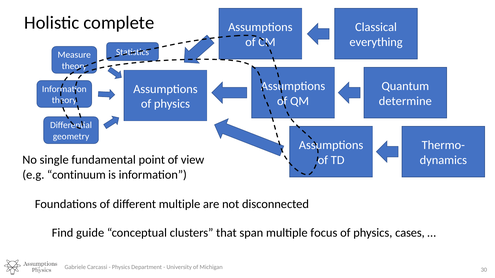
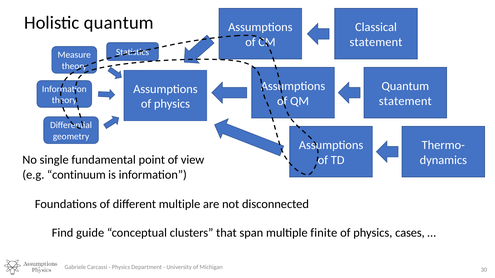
Holistic complete: complete -> quantum
everything at (376, 42): everything -> statement
determine at (405, 101): determine -> statement
focus: focus -> finite
